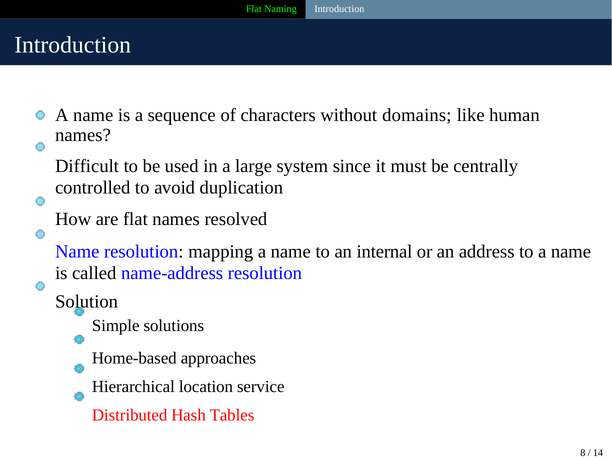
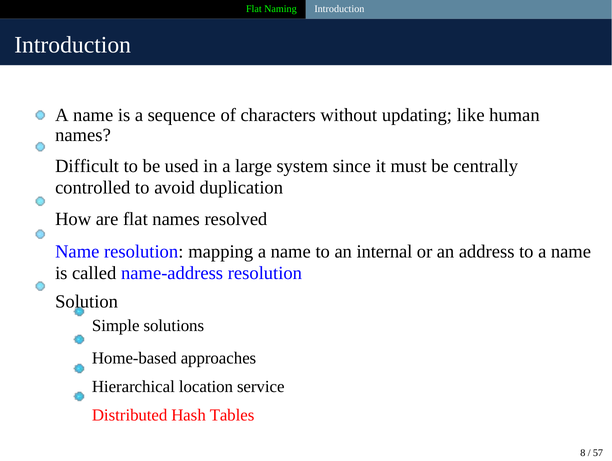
domains: domains -> updating
14: 14 -> 57
